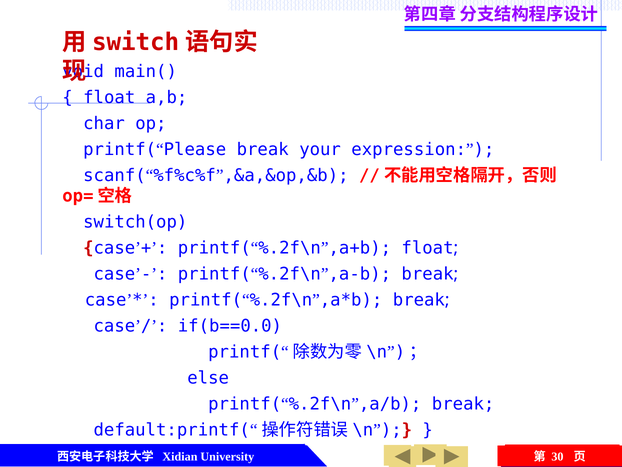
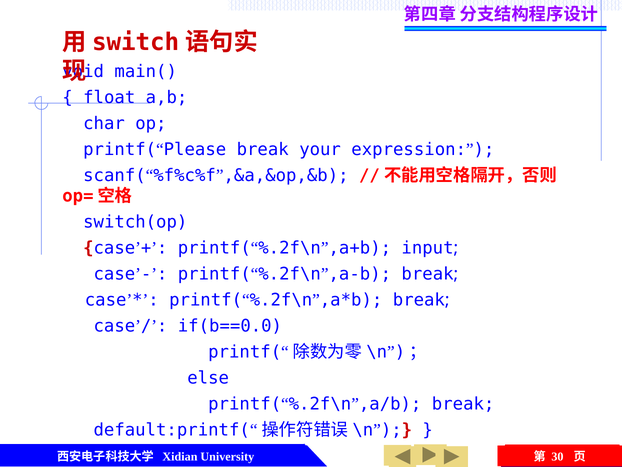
printf(“%.2f\n”,a+b float: float -> input
